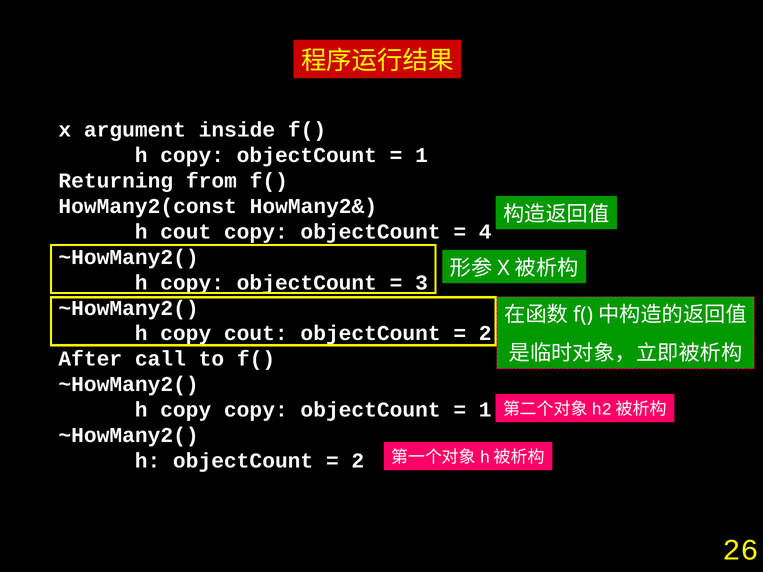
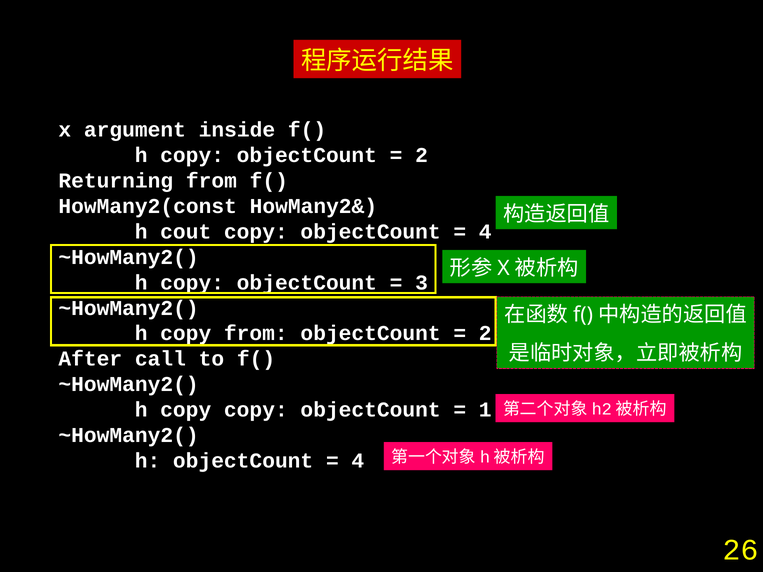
1 at (422, 155): 1 -> 2
copy cout: cout -> from
2 at (358, 461): 2 -> 4
